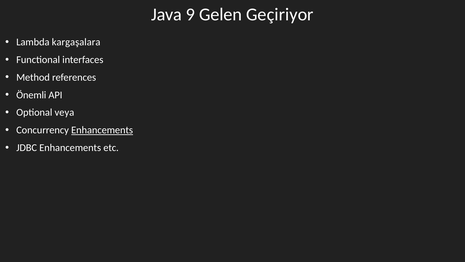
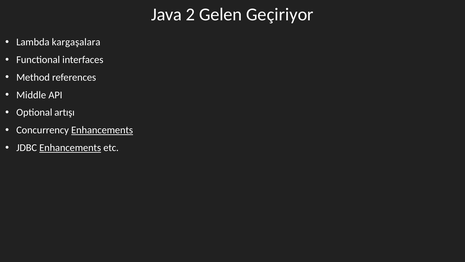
9: 9 -> 2
Önemli: Önemli -> Middle
veya: veya -> artışı
Enhancements at (70, 148) underline: none -> present
